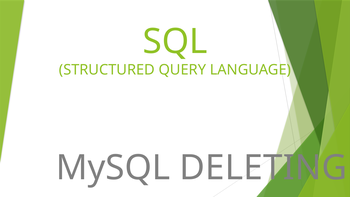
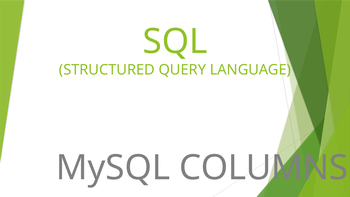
DELETING: DELETING -> COLUMNS
